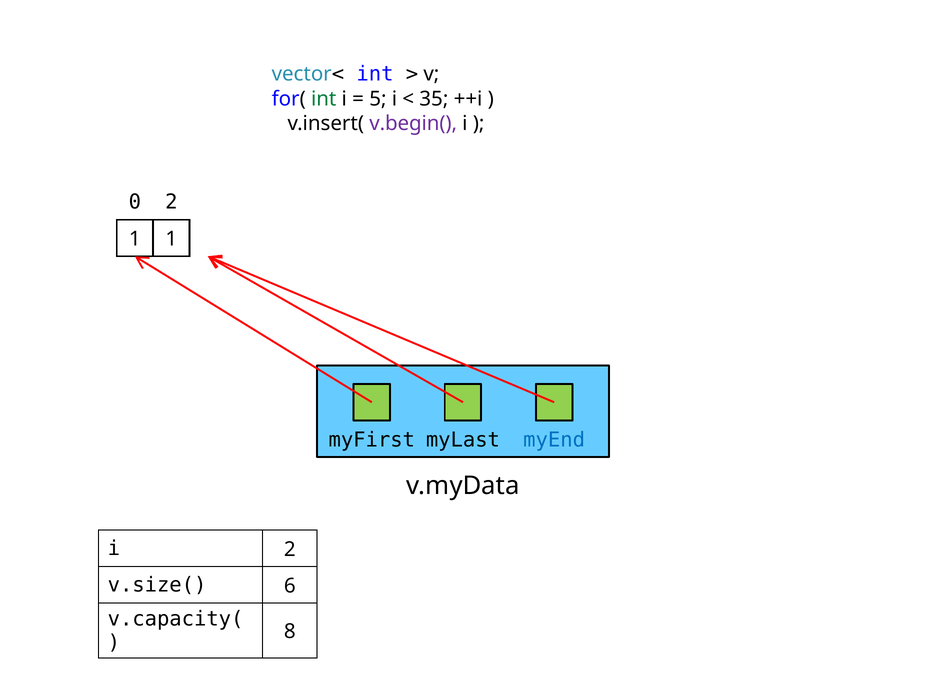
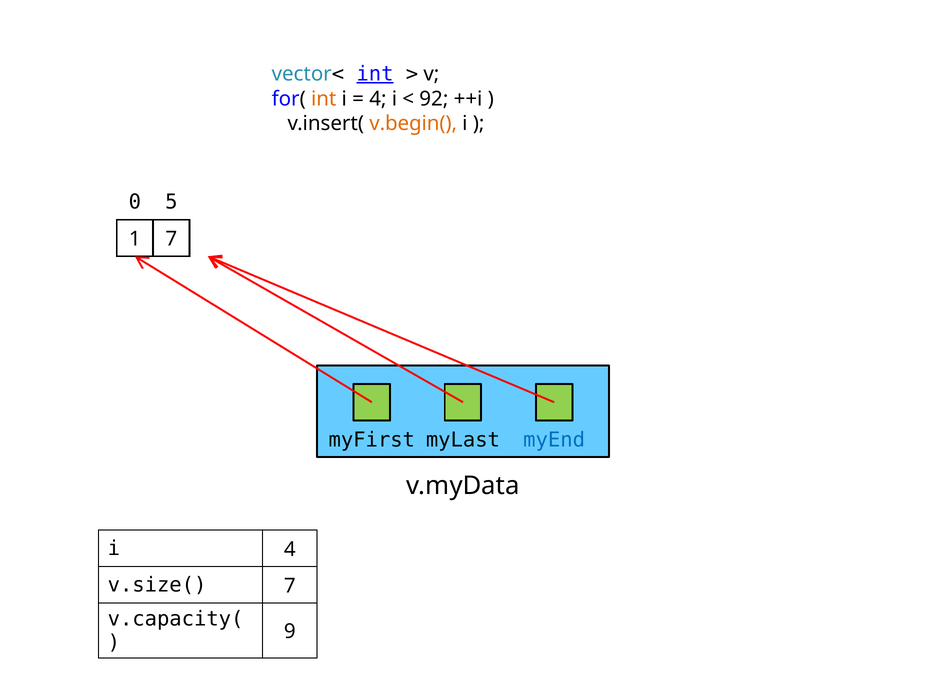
int at (375, 74) underline: none -> present
int at (324, 99) colour: green -> orange
5 at (378, 99): 5 -> 4
35: 35 -> 92
v.begin( colour: purple -> orange
0 2: 2 -> 5
1 1: 1 -> 7
i 2: 2 -> 4
v.size( 6: 6 -> 7
8: 8 -> 9
